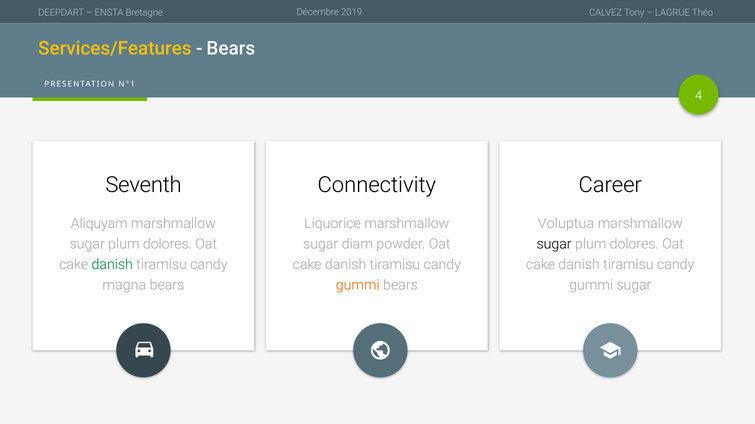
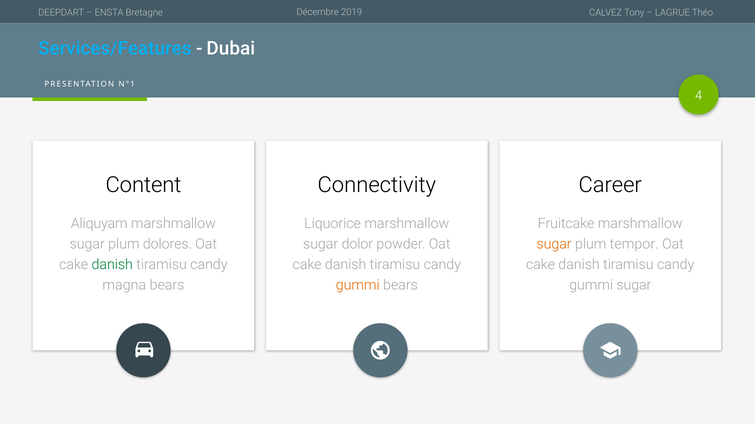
Services/Features colour: yellow -> light blue
Bears at (231, 48): Bears -> Dubai
Seventh: Seventh -> Content
Voluptua: Voluptua -> Fruitcake
diam: diam -> dolor
sugar at (554, 245) colour: black -> orange
dolores at (634, 245): dolores -> tempor
